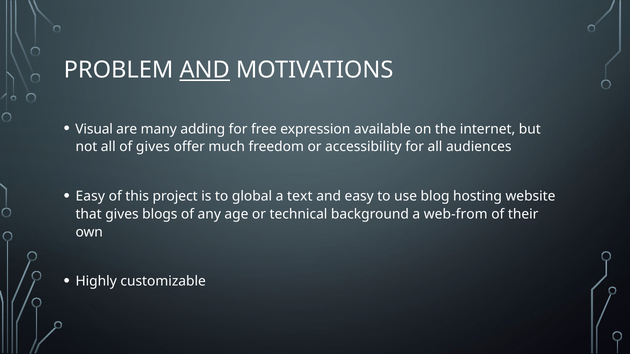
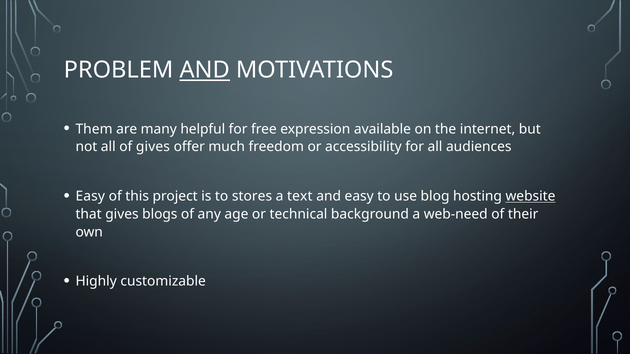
Visual: Visual -> Them
adding: adding -> helpful
global: global -> stores
website underline: none -> present
web-from: web-from -> web-need
